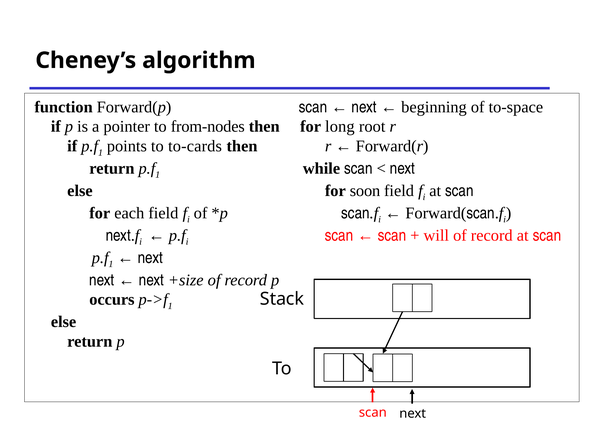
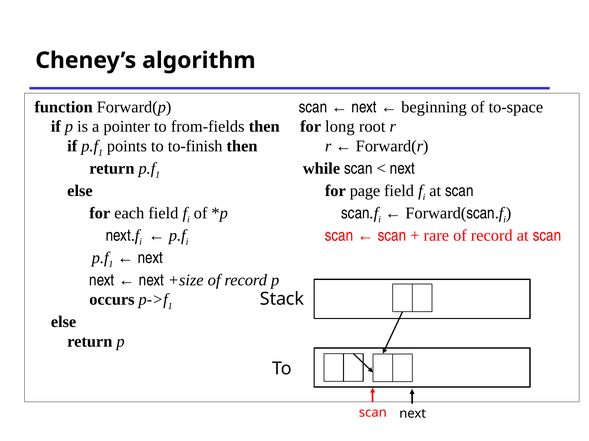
from-nodes: from-nodes -> from-fields
to-cards: to-cards -> to-finish
soon: soon -> page
will: will -> rare
